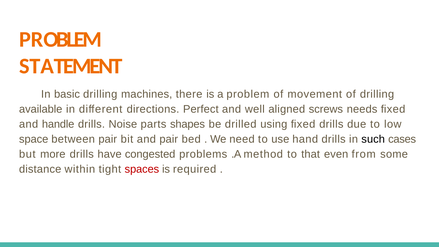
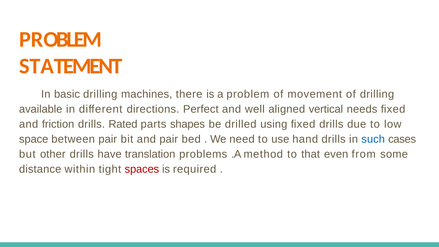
screws: screws -> vertical
handle: handle -> friction
Noise: Noise -> Rated
such colour: black -> blue
more: more -> other
congested: congested -> translation
